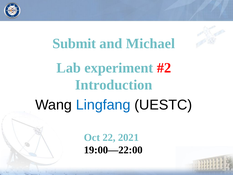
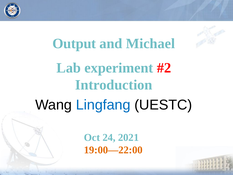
Submit: Submit -> Output
22: 22 -> 24
19:00—22:00 colour: black -> orange
